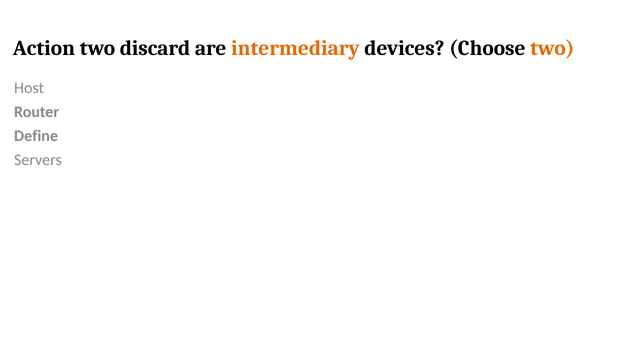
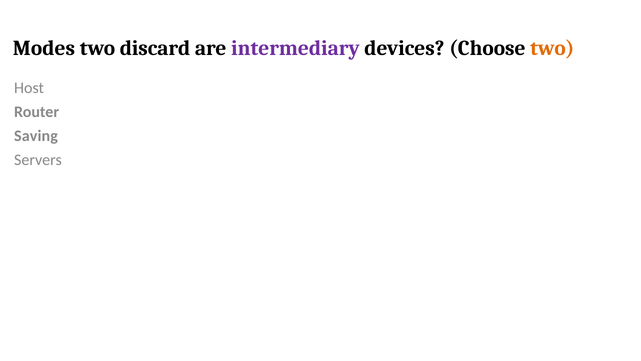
Action: Action -> Modes
intermediary colour: orange -> purple
Define: Define -> Saving
